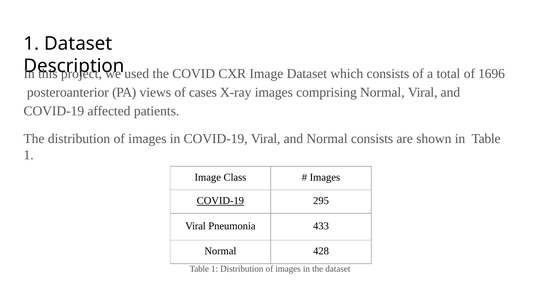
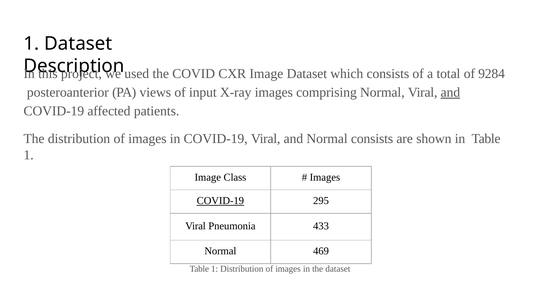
1696: 1696 -> 9284
cases: cases -> input
and at (450, 92) underline: none -> present
428: 428 -> 469
